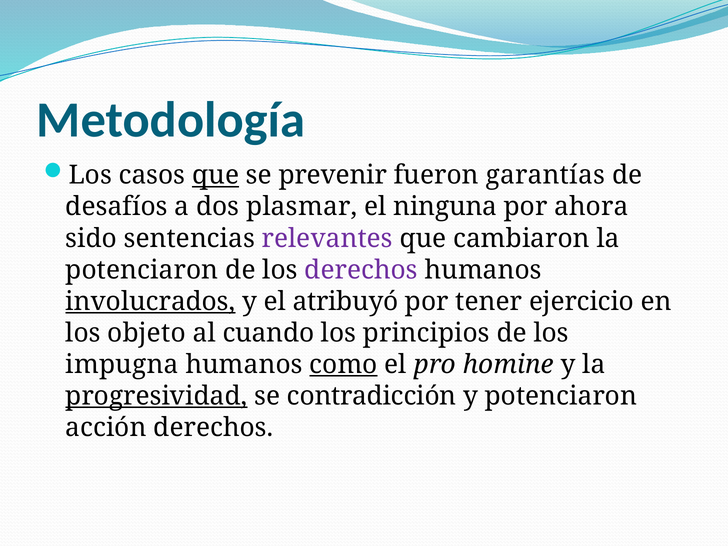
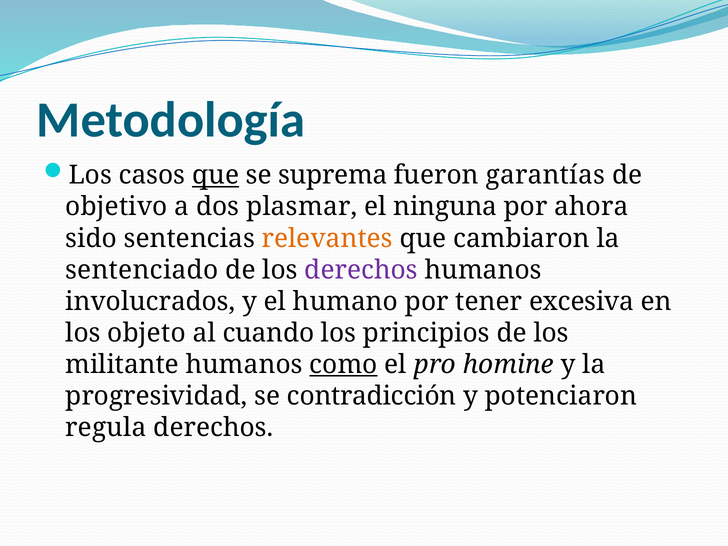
prevenir: prevenir -> suprema
desafíos: desafíos -> objetivo
relevantes colour: purple -> orange
potenciaron at (142, 270): potenciaron -> sentenciado
involucrados underline: present -> none
atribuyó: atribuyó -> humano
ejercicio: ejercicio -> excesiva
impugna: impugna -> militante
progresividad underline: present -> none
acción: acción -> regula
